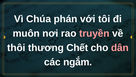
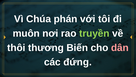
truyền colour: pink -> light green
Chết: Chết -> Biến
ngắm: ngắm -> đứng
